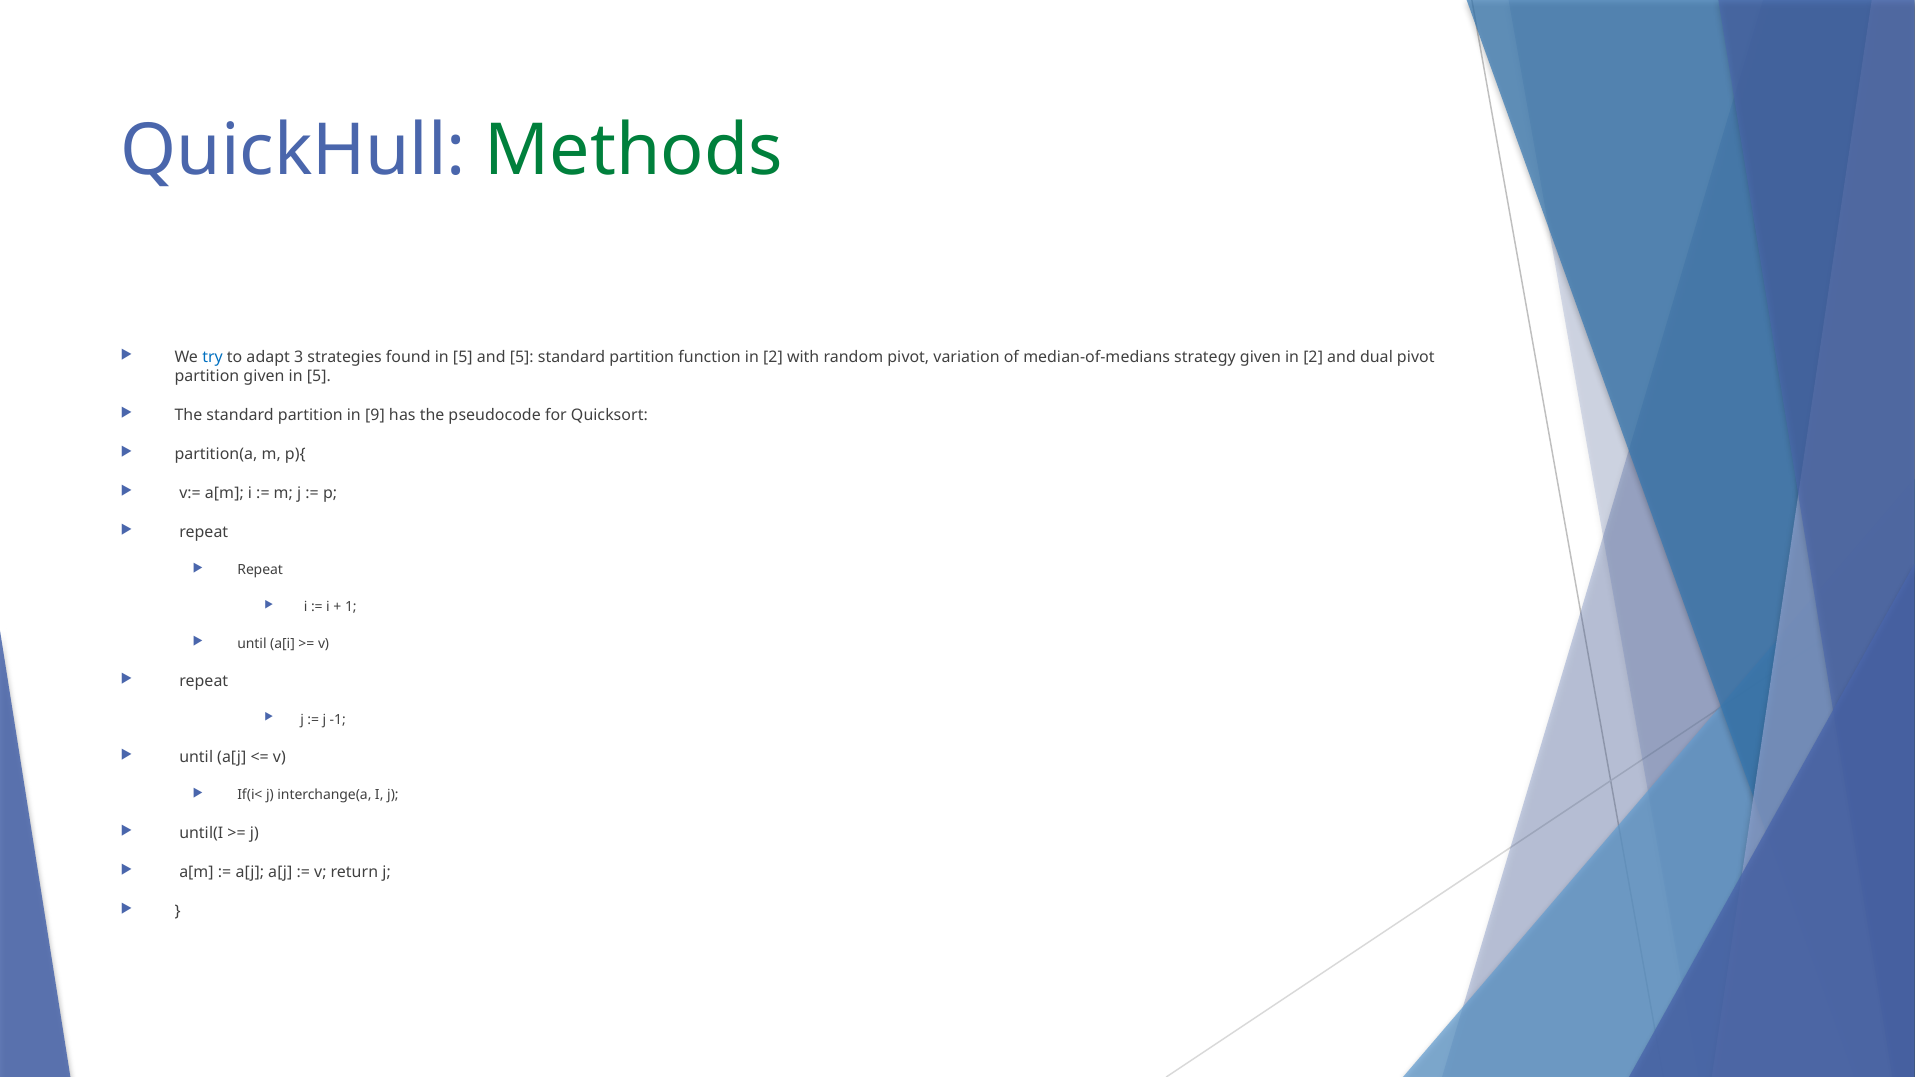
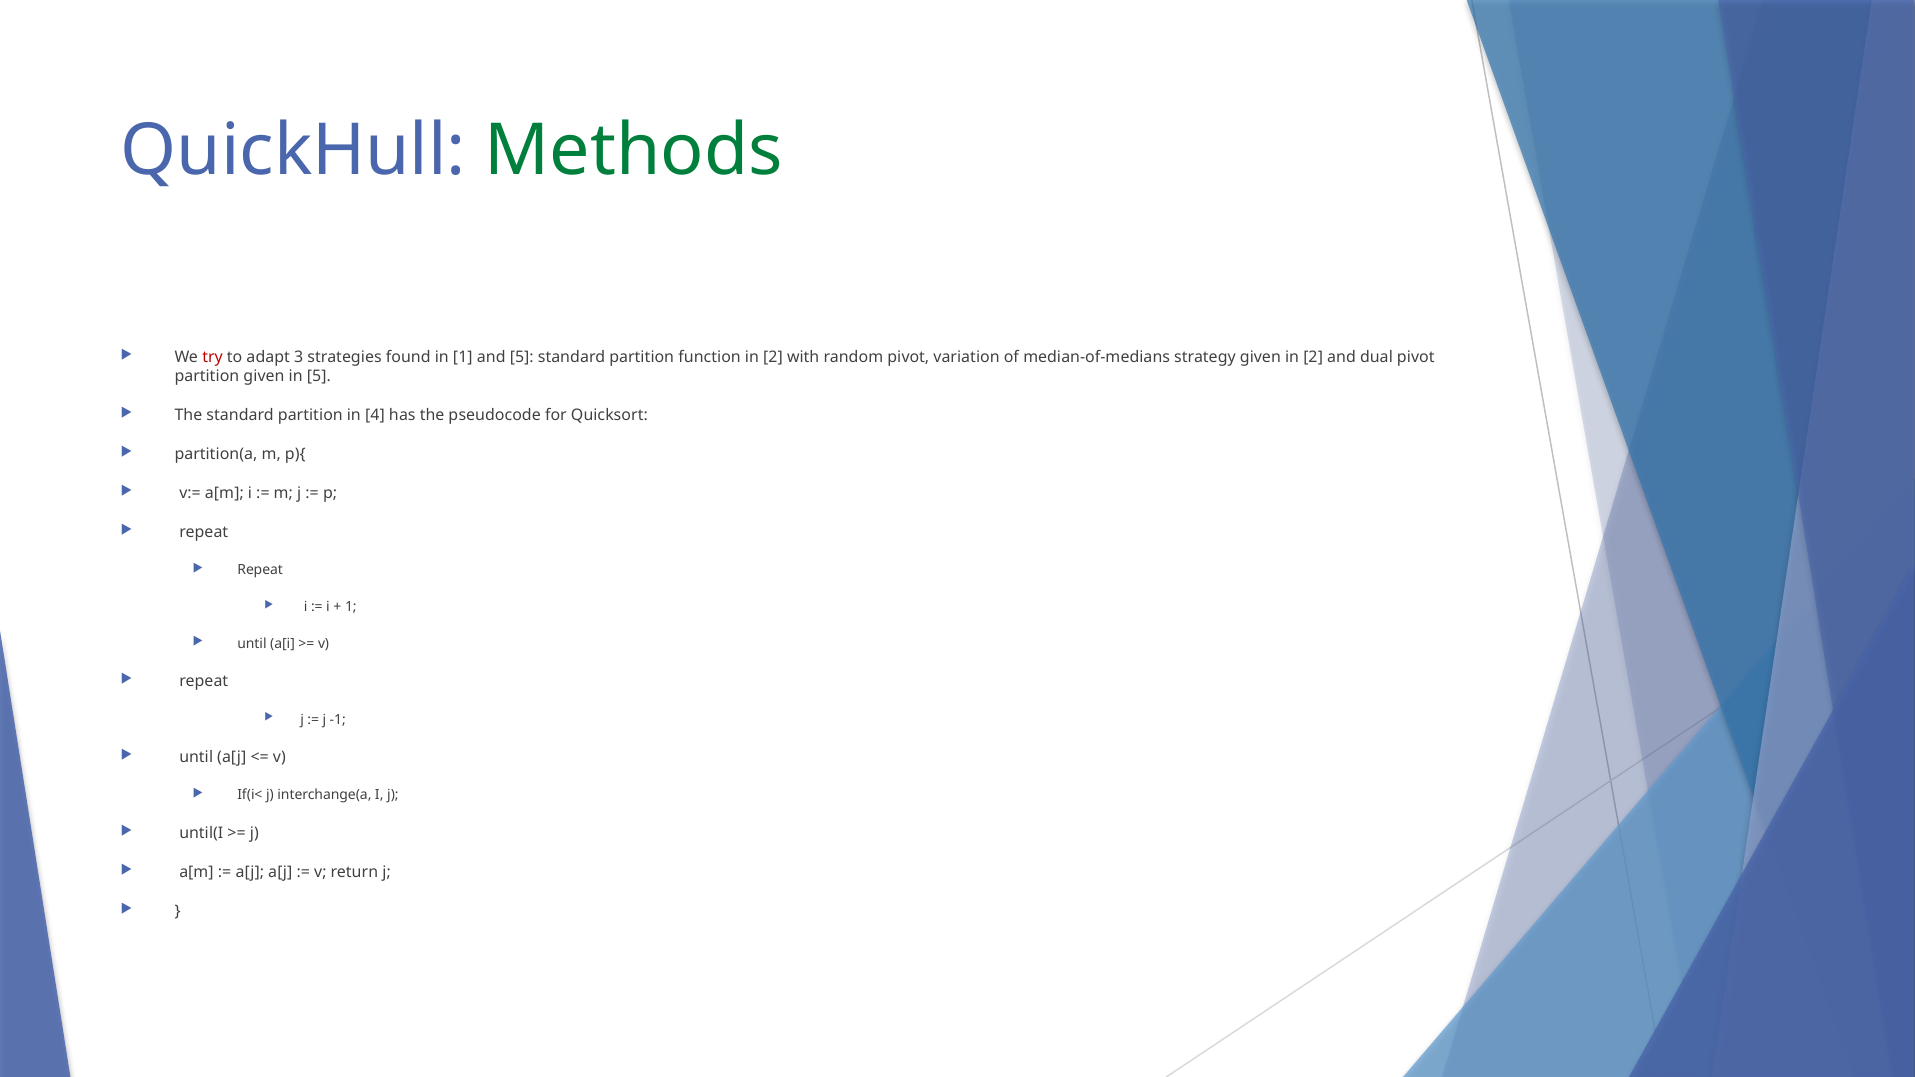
try colour: blue -> red
found in 5: 5 -> 1
9: 9 -> 4
